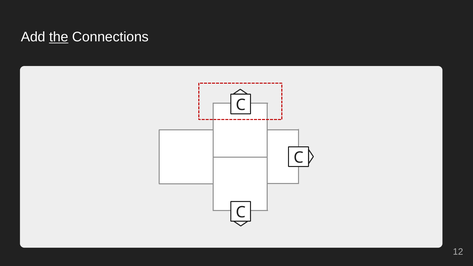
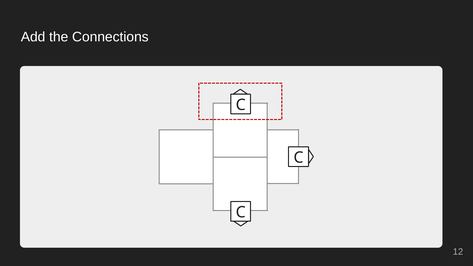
the underline: present -> none
